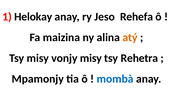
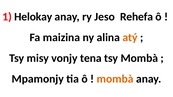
vonjy misy: misy -> tena
tsy Rehetra: Rehetra -> Mombà
mombà at (115, 79) colour: blue -> orange
